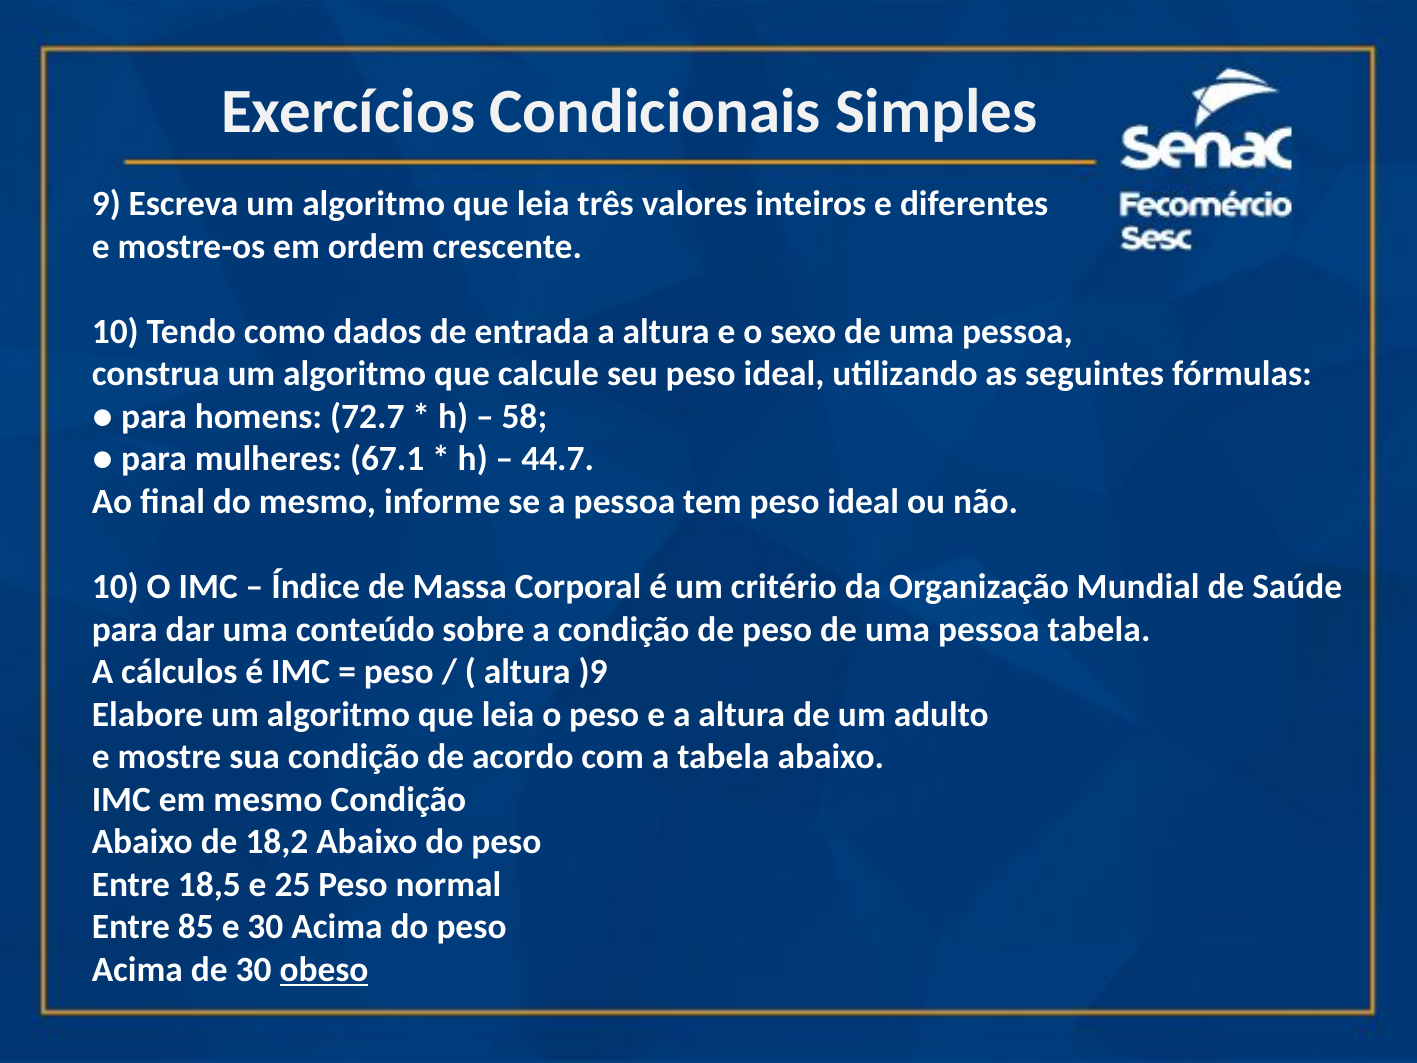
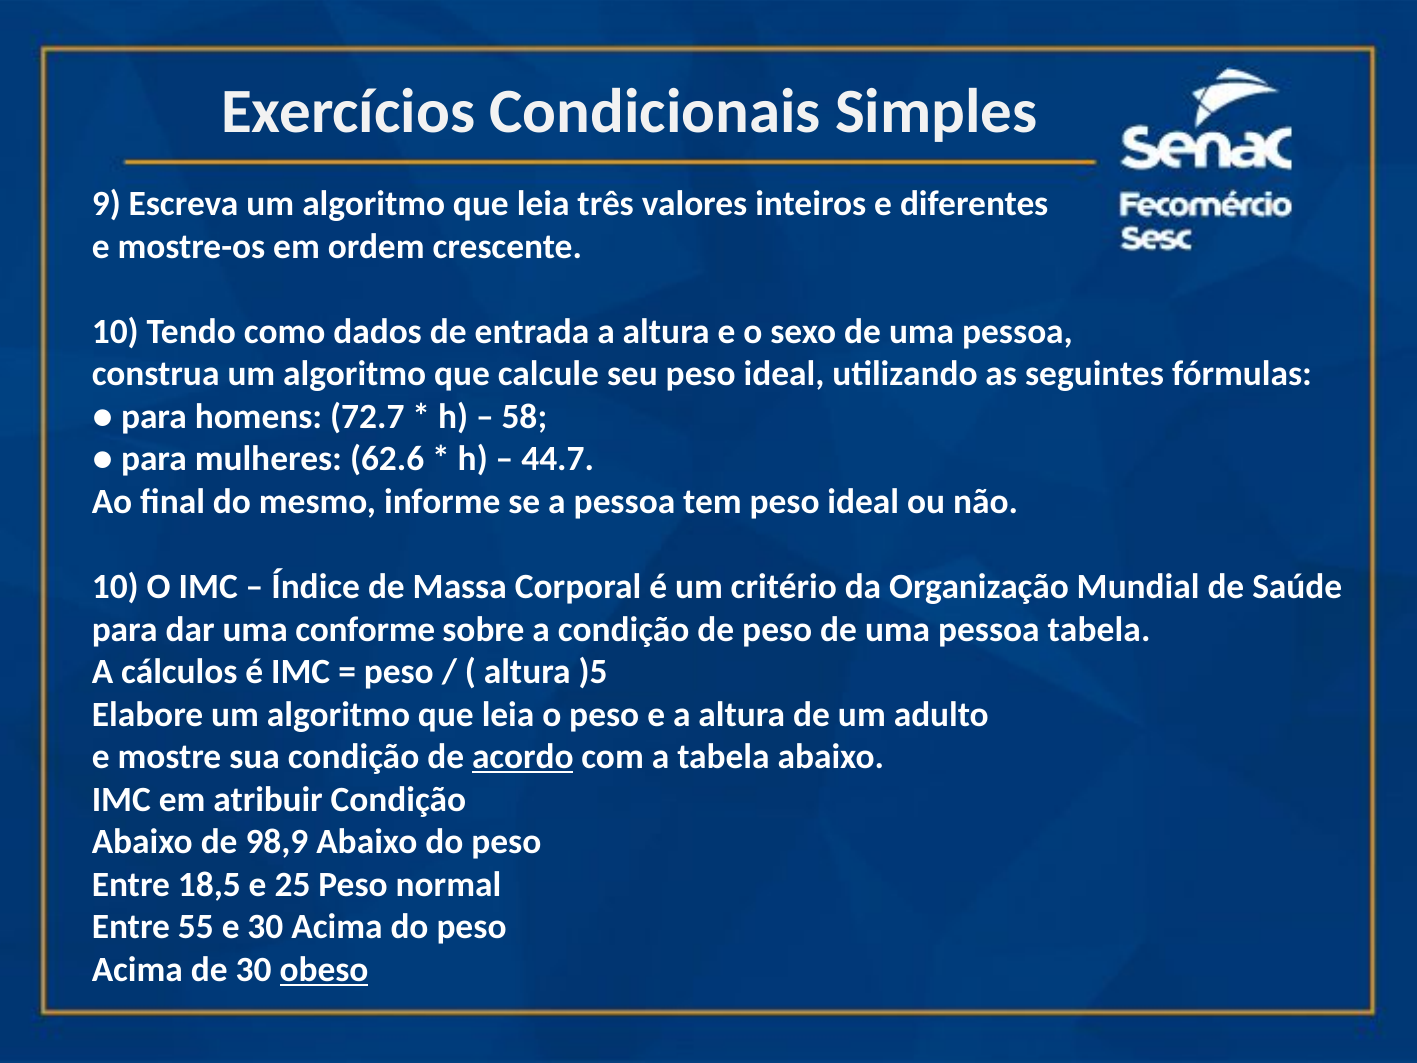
67.1: 67.1 -> 62.6
conteúdo: conteúdo -> conforme
)9: )9 -> )5
acordo underline: none -> present
em mesmo: mesmo -> atribuir
18,2: 18,2 -> 98,9
85: 85 -> 55
